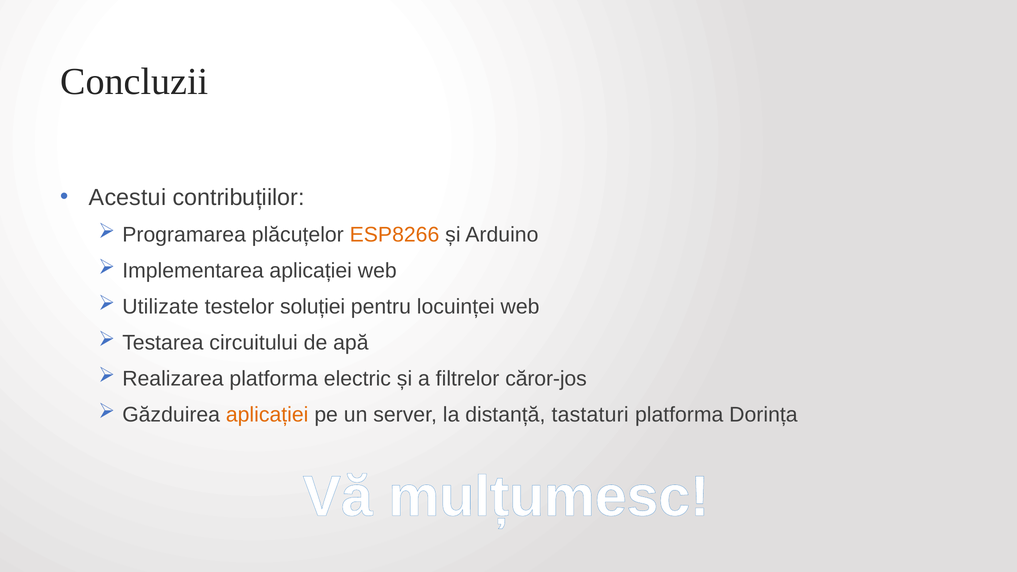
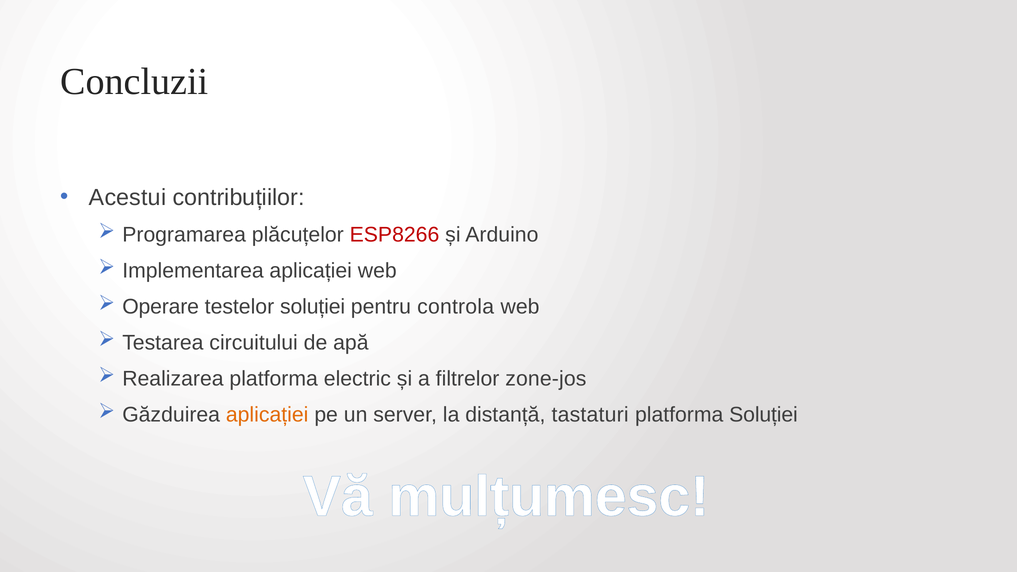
ESP8266 colour: orange -> red
Utilizate: Utilizate -> Operare
locuinței: locuinței -> controla
căror-jos: căror-jos -> zone-jos
platforma Dorința: Dorința -> Soluției
